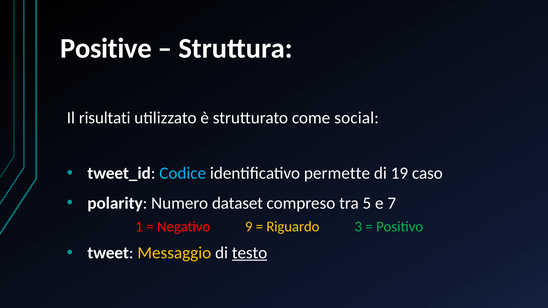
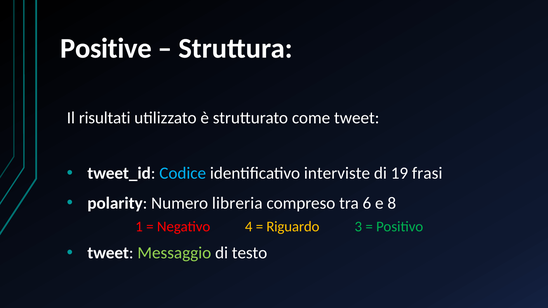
come social: social -> tweet
permette: permette -> interviste
caso: caso -> frasi
dataset: dataset -> libreria
5: 5 -> 6
7: 7 -> 8
9: 9 -> 4
Messaggio colour: yellow -> light green
testo underline: present -> none
